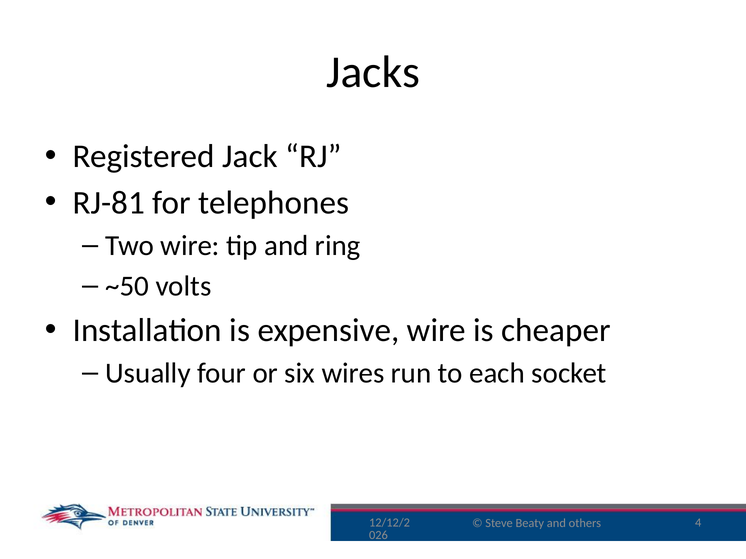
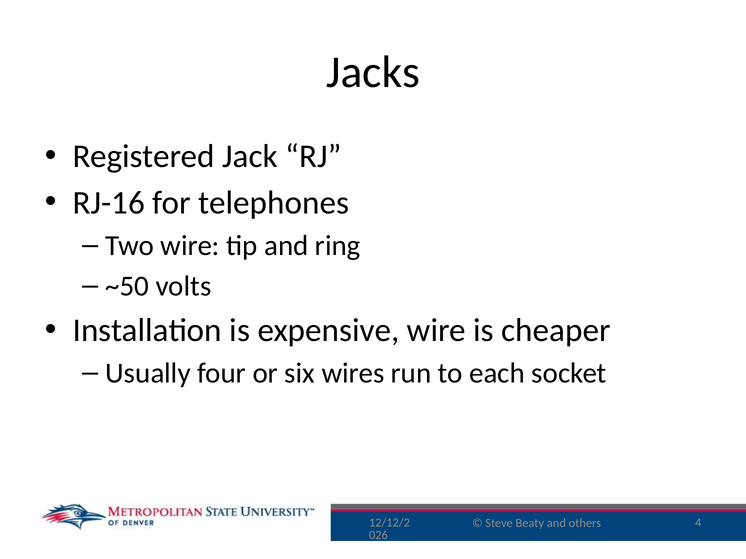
RJ-81: RJ-81 -> RJ-16
